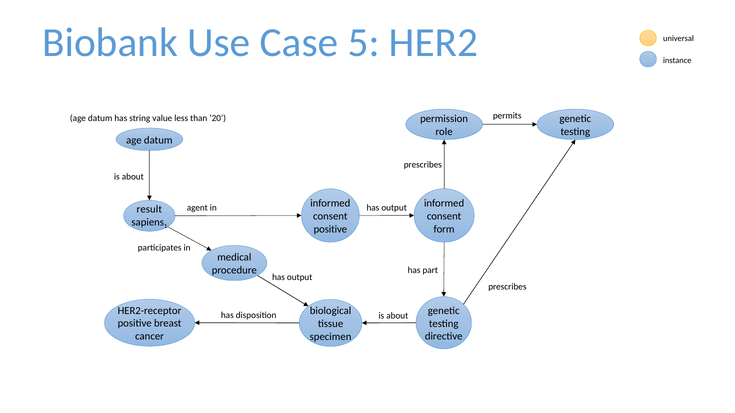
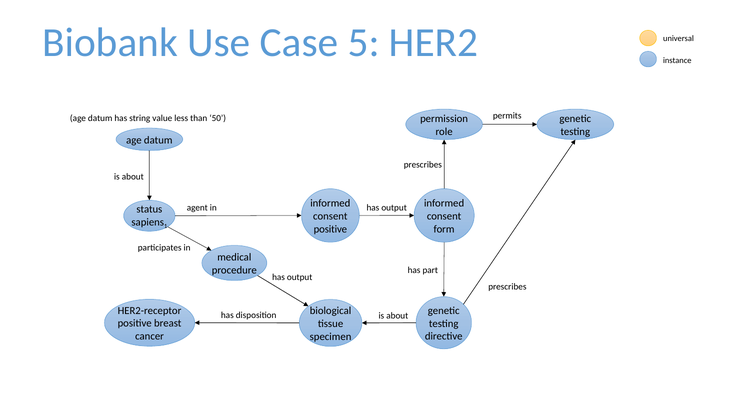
20: 20 -> 50
result: result -> status
